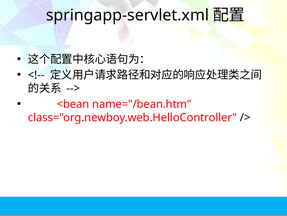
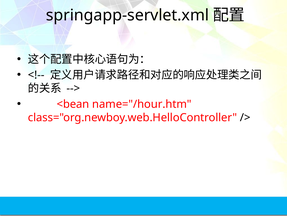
name="/bean.htm: name="/bean.htm -> name="/hour.htm
